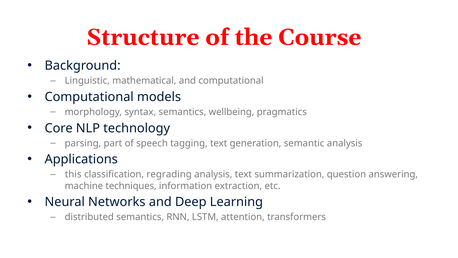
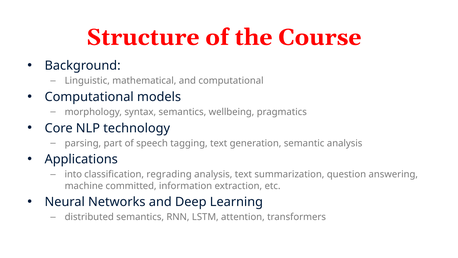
this: this -> into
techniques: techniques -> committed
